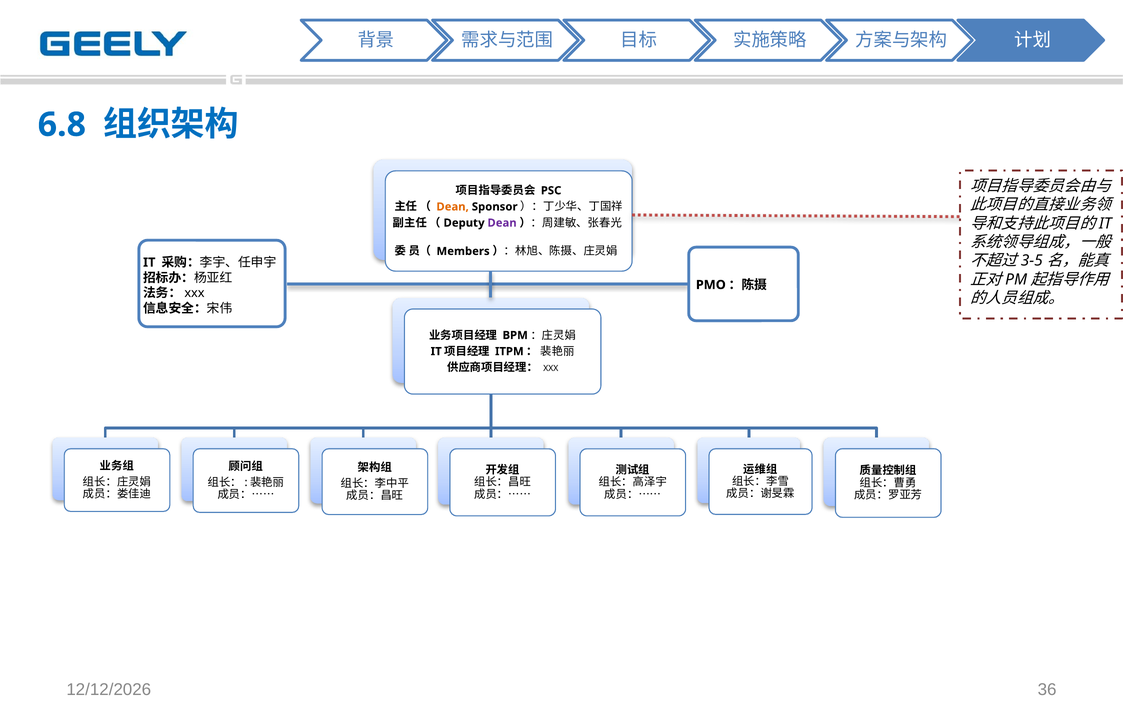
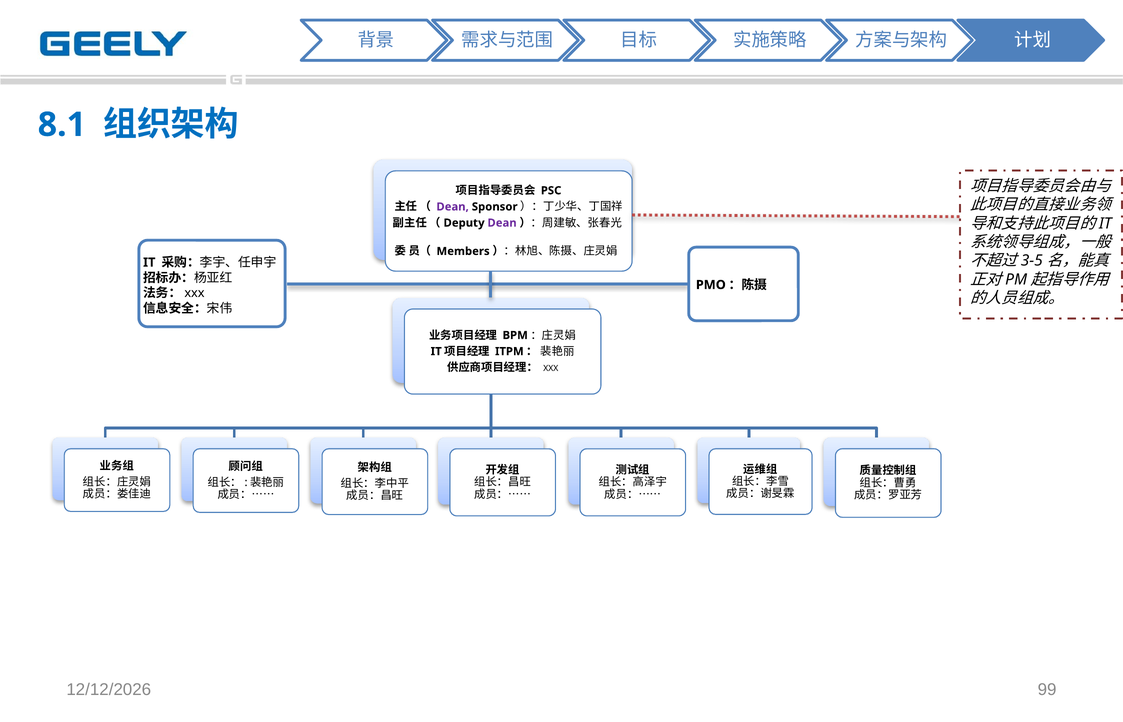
6.8: 6.8 -> 8.1
Dean at (453, 207) colour: orange -> purple
36: 36 -> 99
